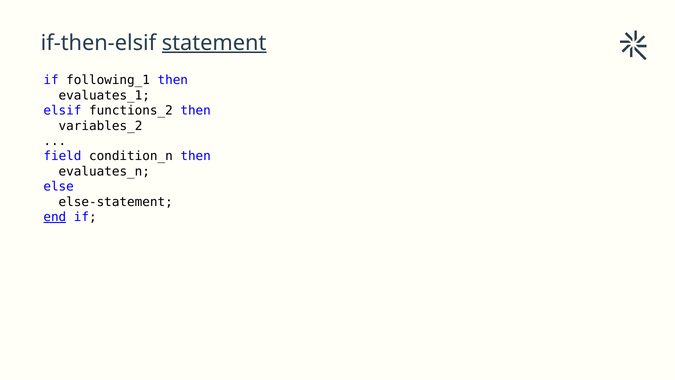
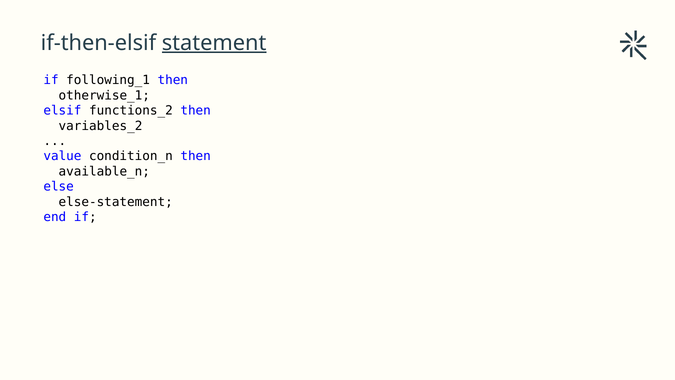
evaluates_1: evaluates_1 -> otherwise_1
field: field -> value
evaluates_n: evaluates_n -> available_n
end underline: present -> none
